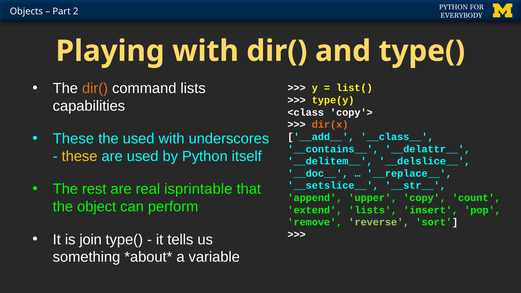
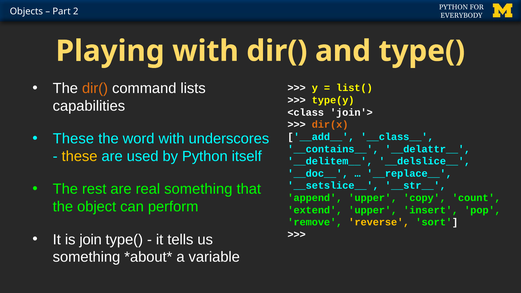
copy'>: copy'> -> join'>
the used: used -> word
real isprintable: isprintable -> something
extend lists: lists -> upper
reverse colour: light green -> yellow
